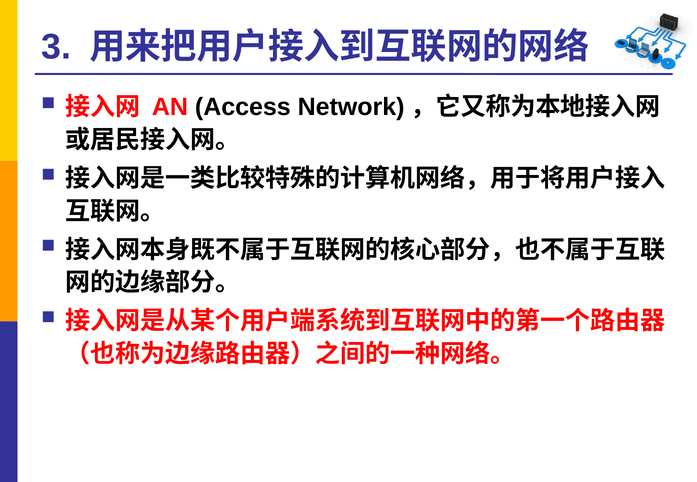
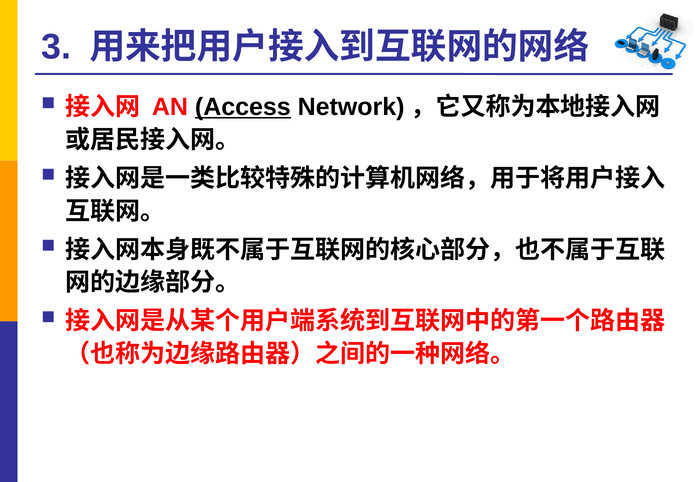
Access underline: none -> present
